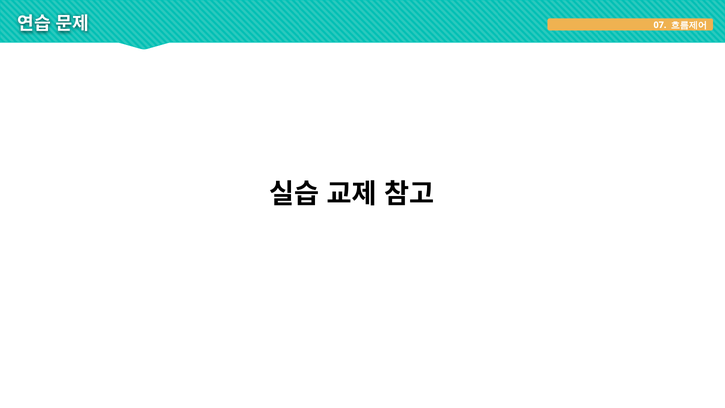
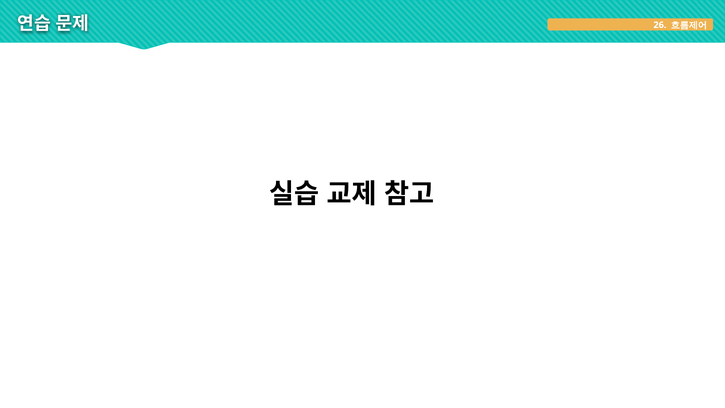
07: 07 -> 26
